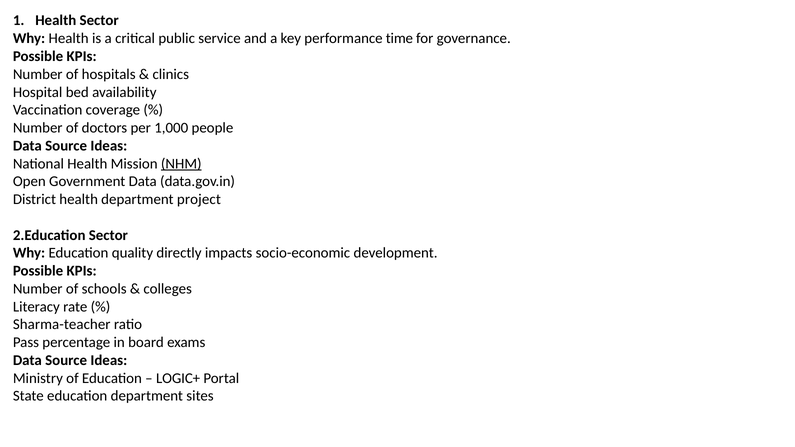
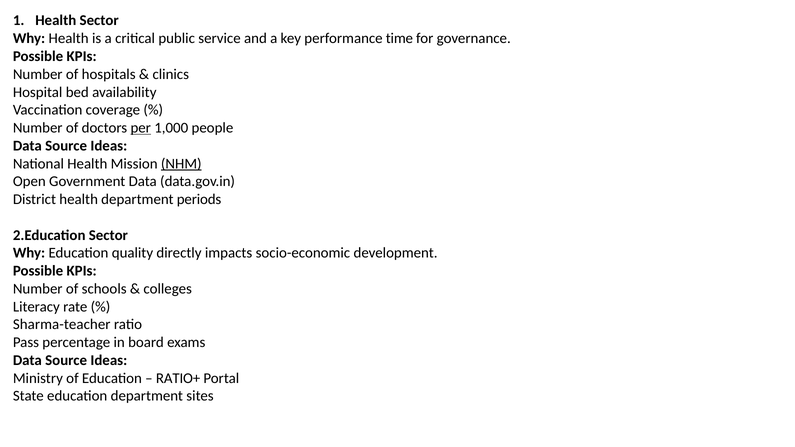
per underline: none -> present
project: project -> periods
LOGIC+: LOGIC+ -> RATIO+
